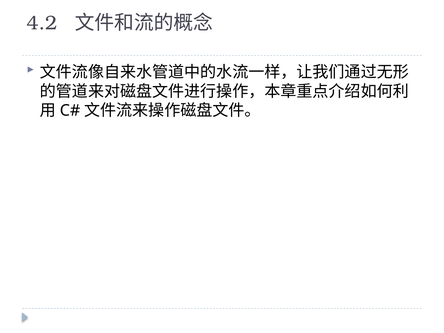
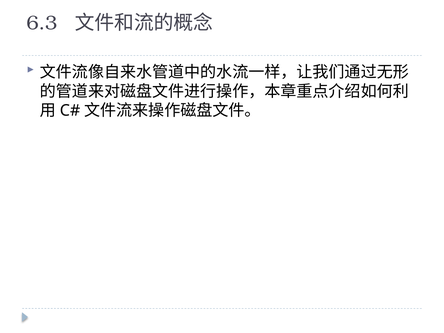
4.2: 4.2 -> 6.3
